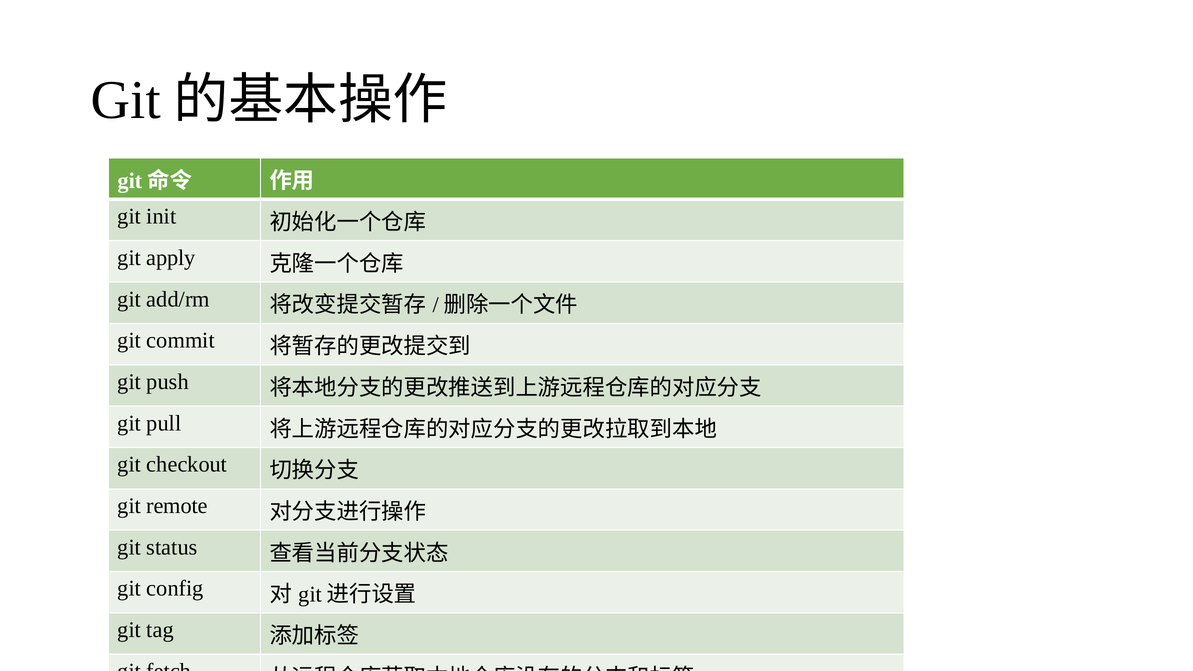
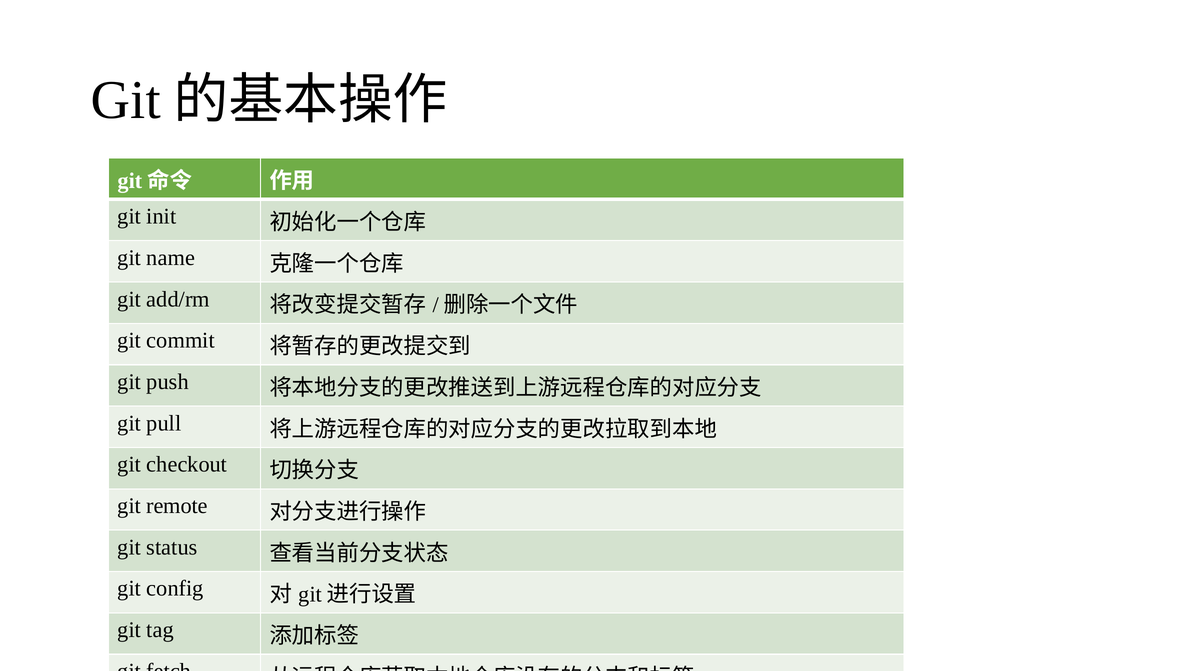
apply: apply -> name
